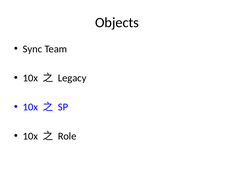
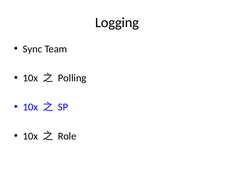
Objects: Objects -> Logging
Legacy: Legacy -> Polling
